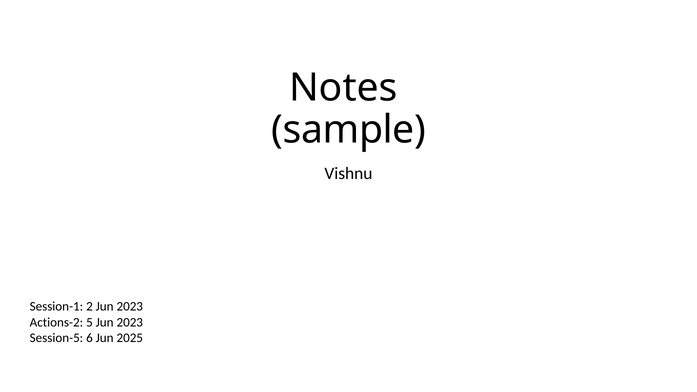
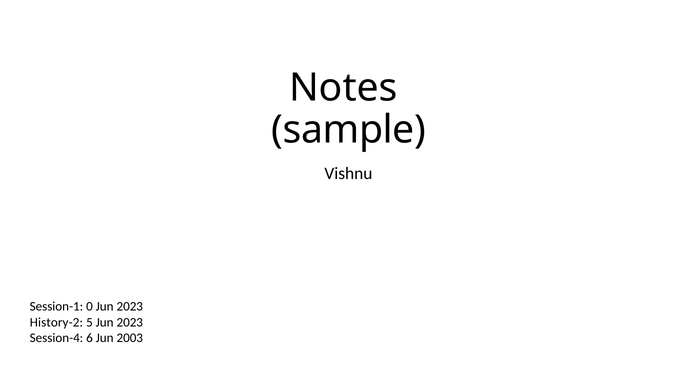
2: 2 -> 0
Actions-2: Actions-2 -> History-2
Session-5: Session-5 -> Session-4
2025: 2025 -> 2003
